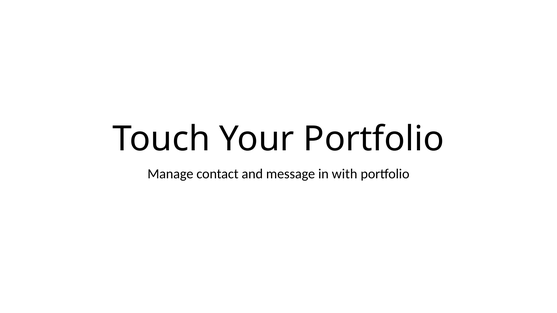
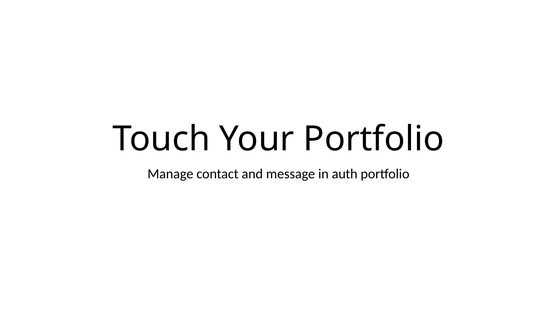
with: with -> auth
